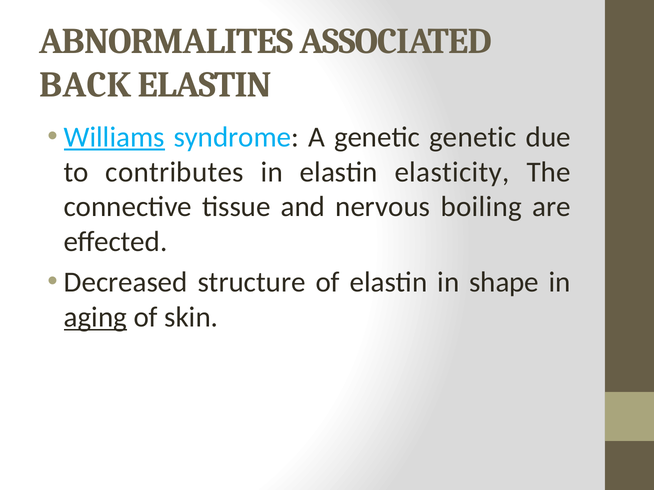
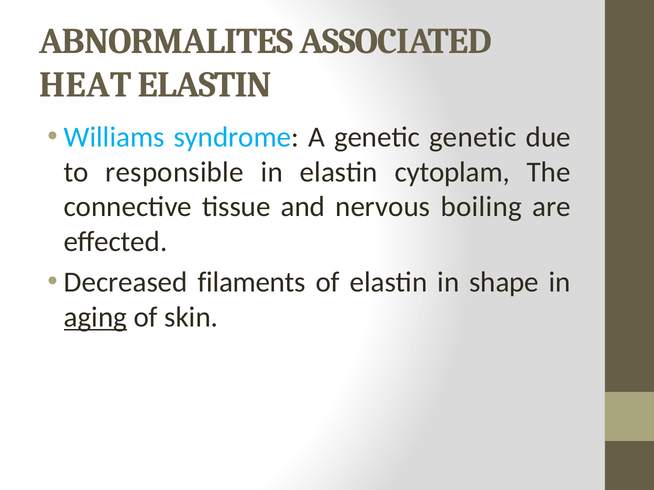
BACK: BACK -> HEAT
Williams underline: present -> none
contributes: contributes -> responsible
elasticity: elasticity -> cytoplam
structure: structure -> filaments
